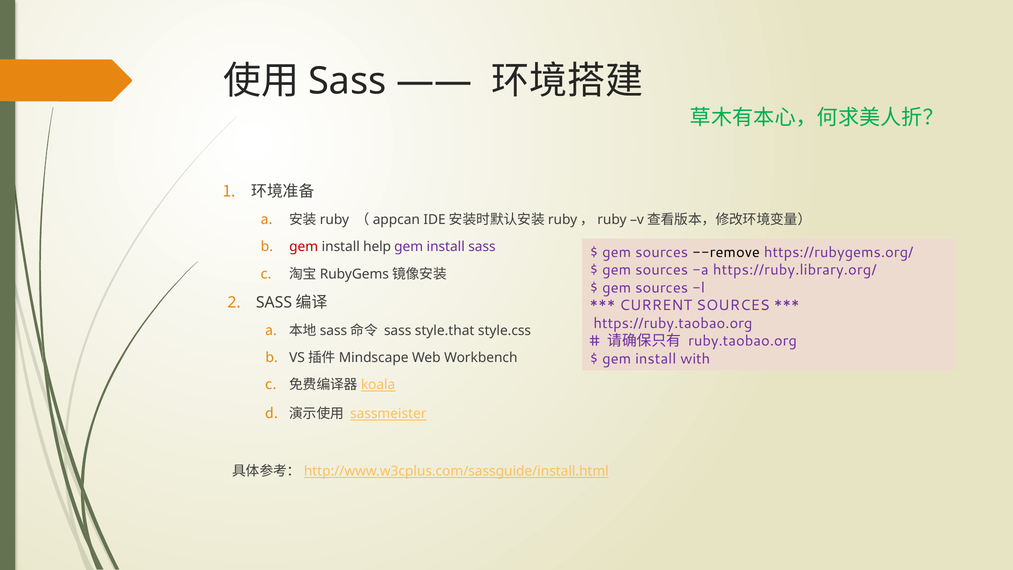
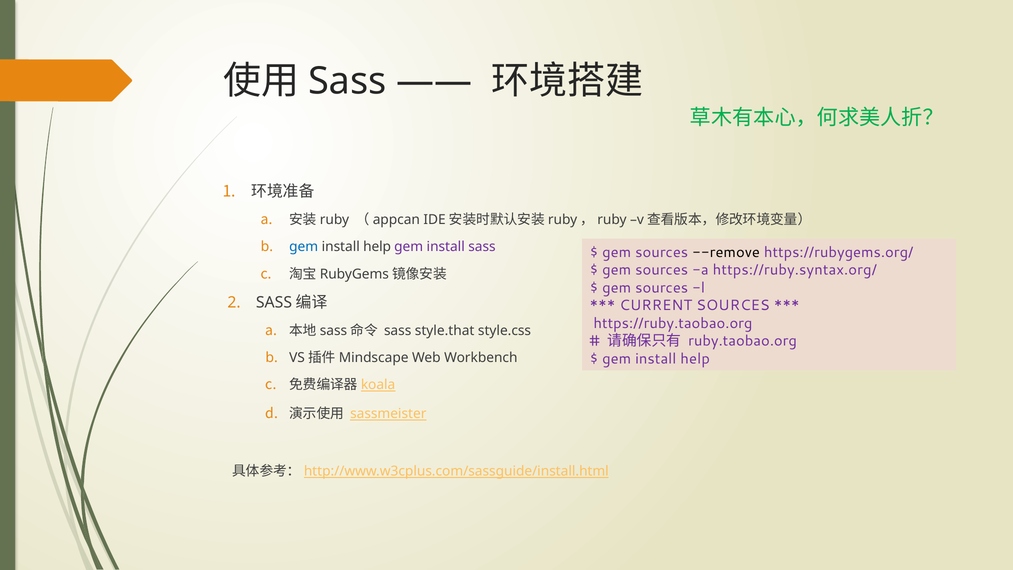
gem at (304, 247) colour: red -> blue
https://ruby.library.org/: https://ruby.library.org/ -> https://ruby.syntax.org/
with at (695, 359): with -> help
